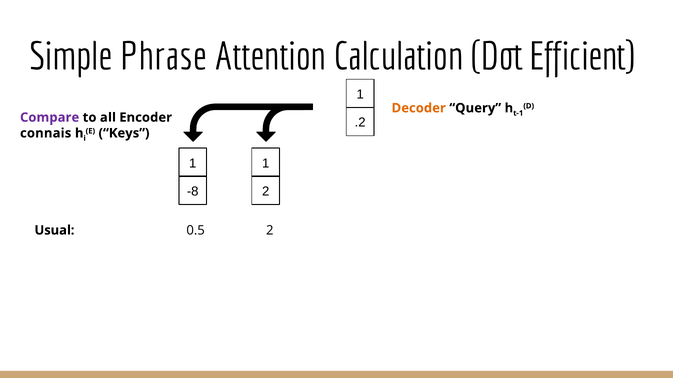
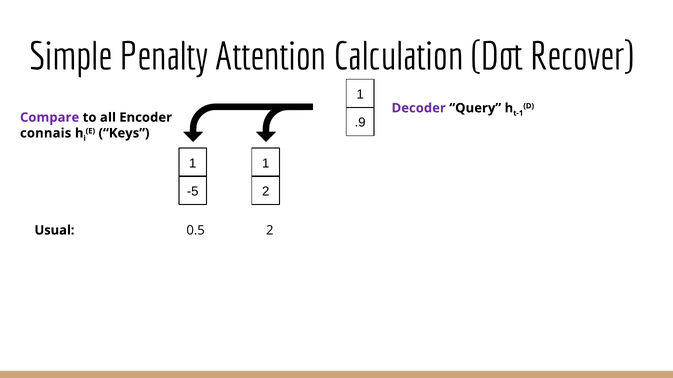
Phrase: Phrase -> Penalty
Efficient: Efficient -> Recover
Decoder colour: orange -> purple
.2: .2 -> .9
-8: -8 -> -5
